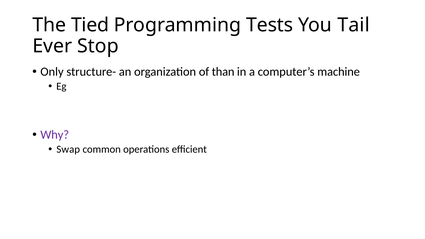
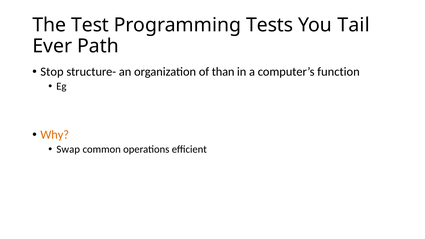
Tied: Tied -> Test
Stop: Stop -> Path
Only: Only -> Stop
machine: machine -> function
Why colour: purple -> orange
